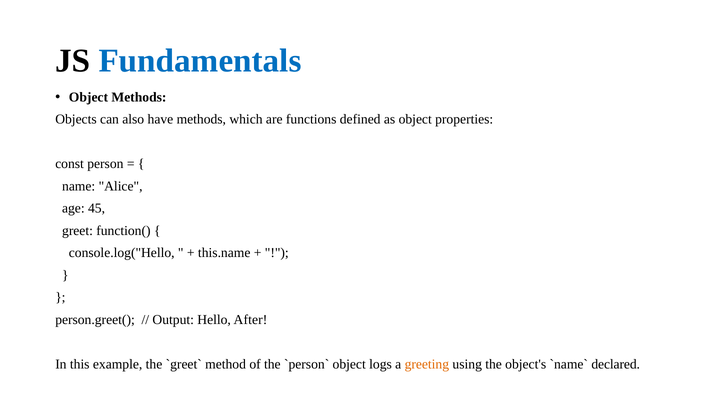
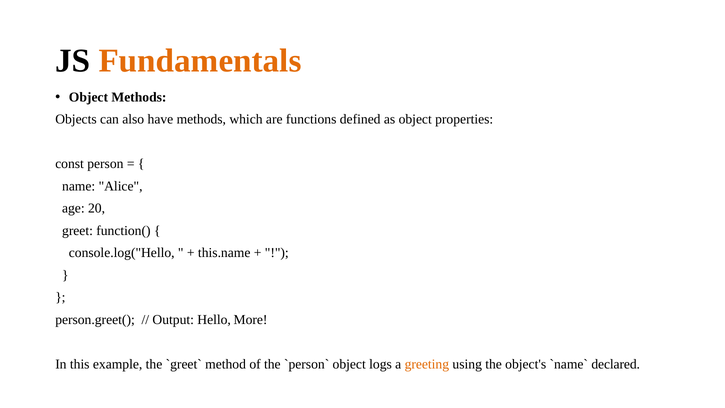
Fundamentals colour: blue -> orange
45: 45 -> 20
After: After -> More
